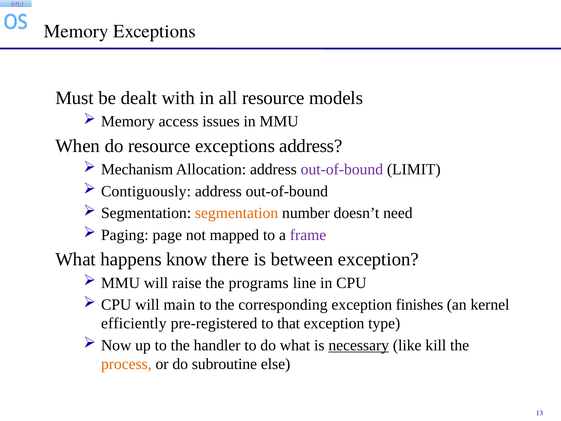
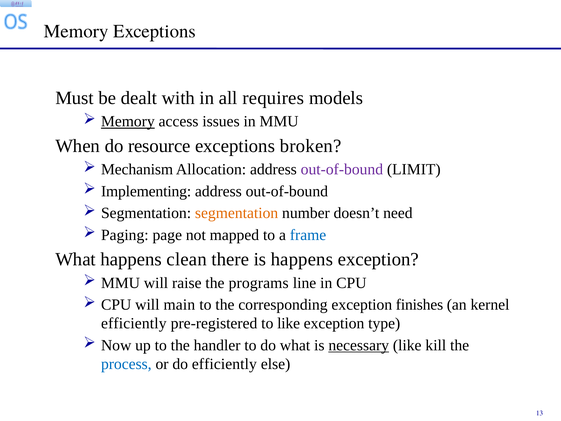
all resource: resource -> requires
Memory at (128, 121) underline: none -> present
exceptions address: address -> broken
Contiguously: Contiguously -> Implementing
frame colour: purple -> blue
know: know -> clean
is between: between -> happens
to that: that -> like
process colour: orange -> blue
do subroutine: subroutine -> efficiently
